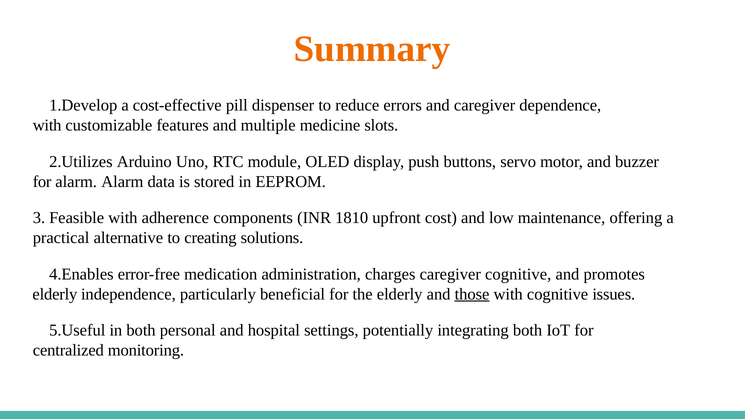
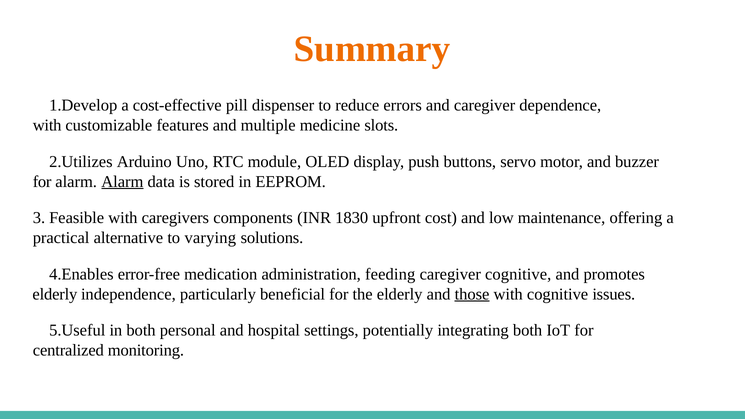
Alarm at (122, 182) underline: none -> present
adherence: adherence -> caregivers
1810: 1810 -> 1830
creating: creating -> varying
charges: charges -> feeding
